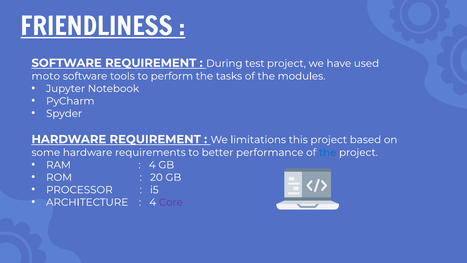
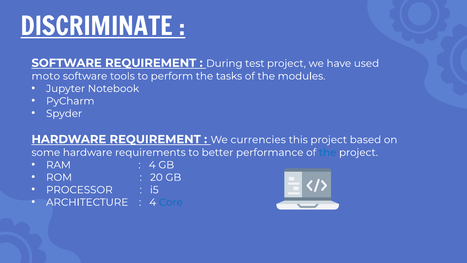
FRIENDLINESS: FRIENDLINESS -> DISCRIMINATE
limitations: limitations -> currencies
Core colour: purple -> blue
